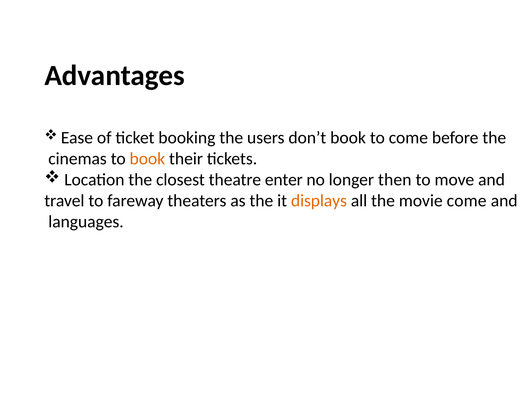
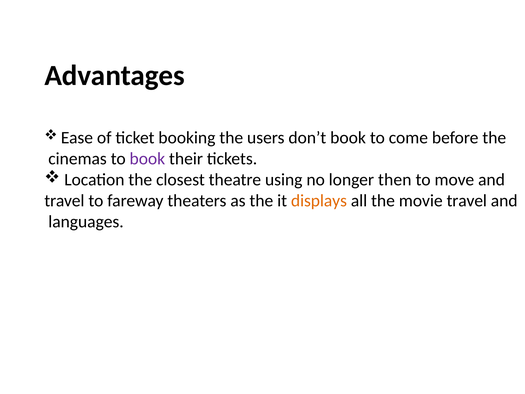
book at (147, 159) colour: orange -> purple
enter: enter -> using
movie come: come -> travel
